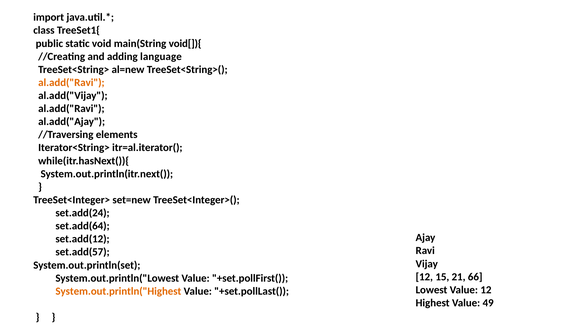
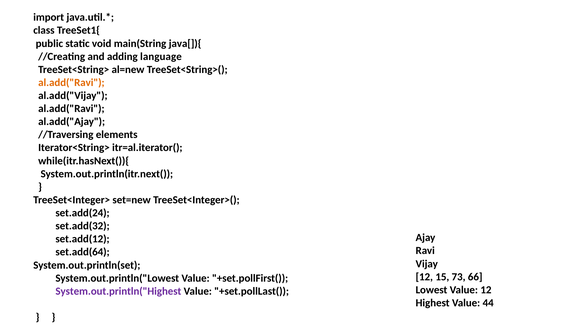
void[]){: void[]){ -> java[]){
set.add(64: set.add(64 -> set.add(32
set.add(57: set.add(57 -> set.add(64
21: 21 -> 73
System.out.println("Highest colour: orange -> purple
49: 49 -> 44
